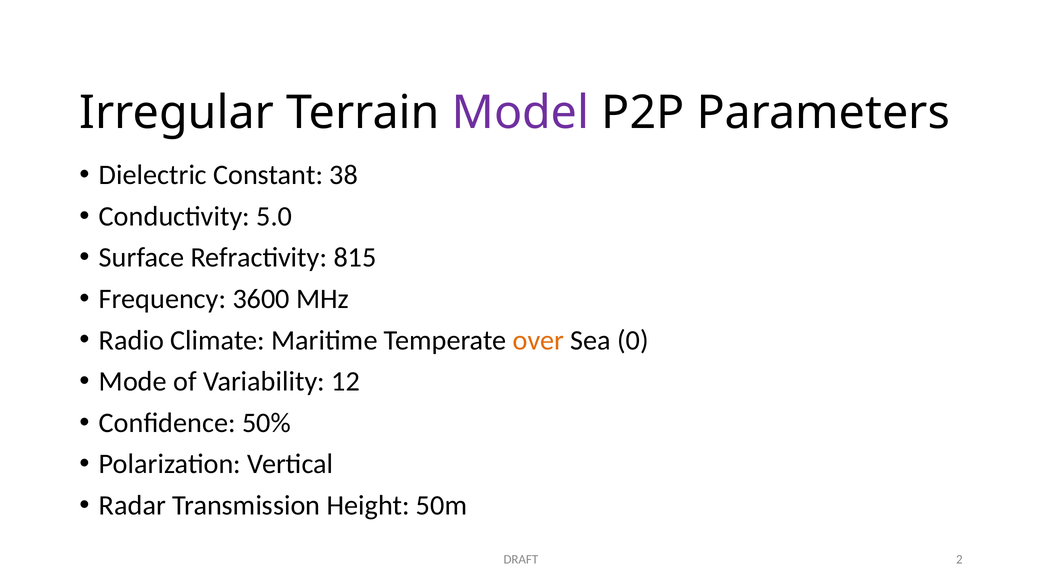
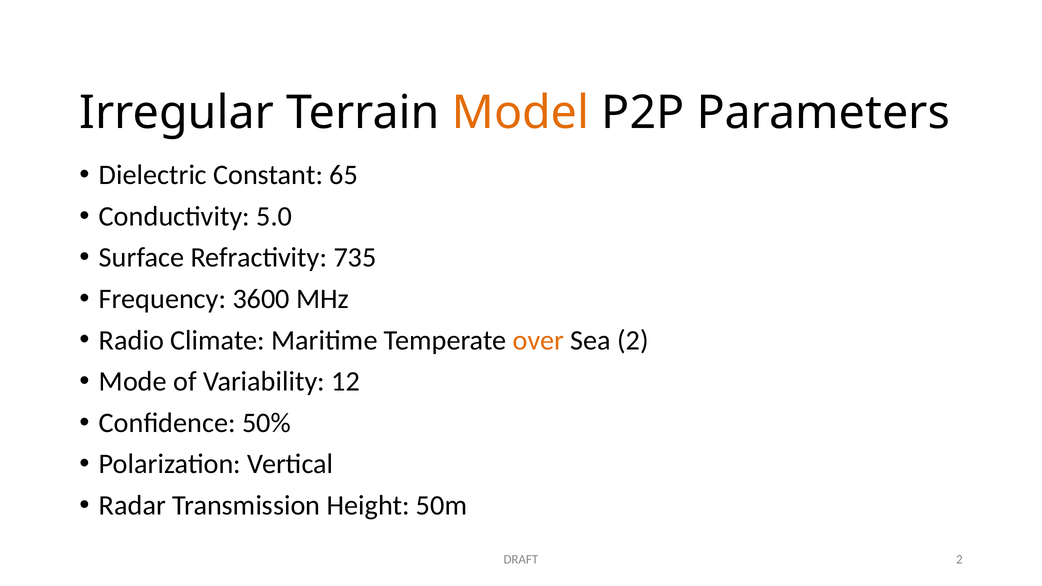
Model colour: purple -> orange
38: 38 -> 65
815: 815 -> 735
Sea 0: 0 -> 2
